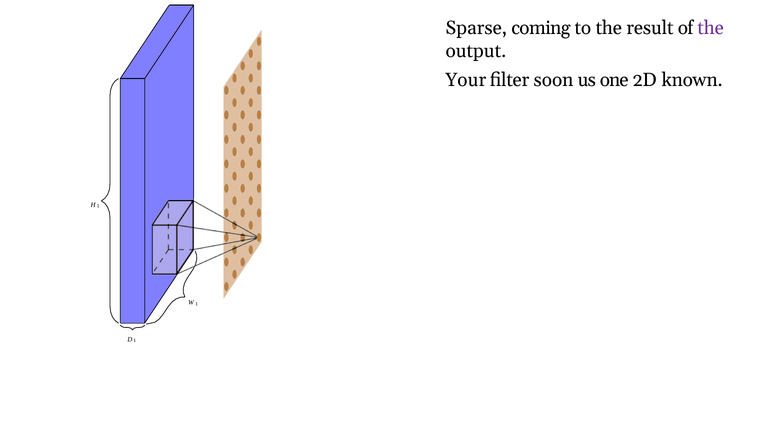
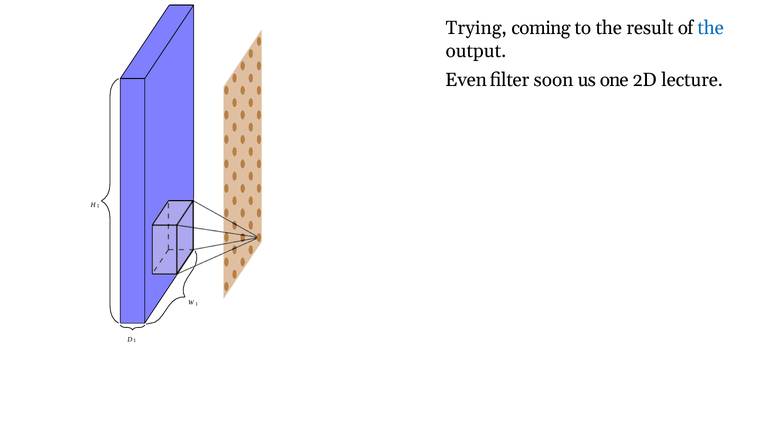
Sparse: Sparse -> Trying
the at (711, 28) colour: purple -> blue
Your: Your -> Even
known: known -> lecture
